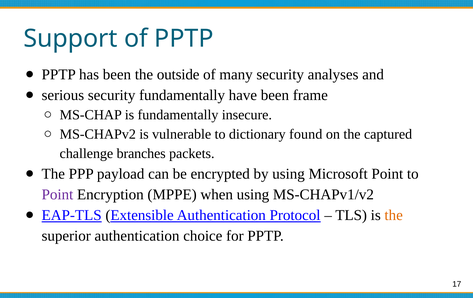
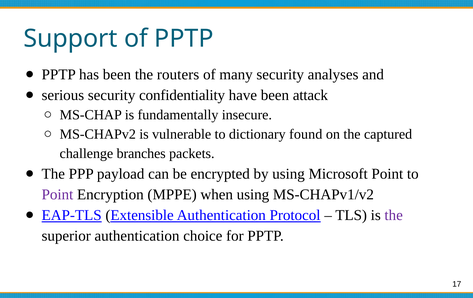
outside: outside -> routers
security fundamentally: fundamentally -> confidentiality
frame: frame -> attack
the at (394, 215) colour: orange -> purple
